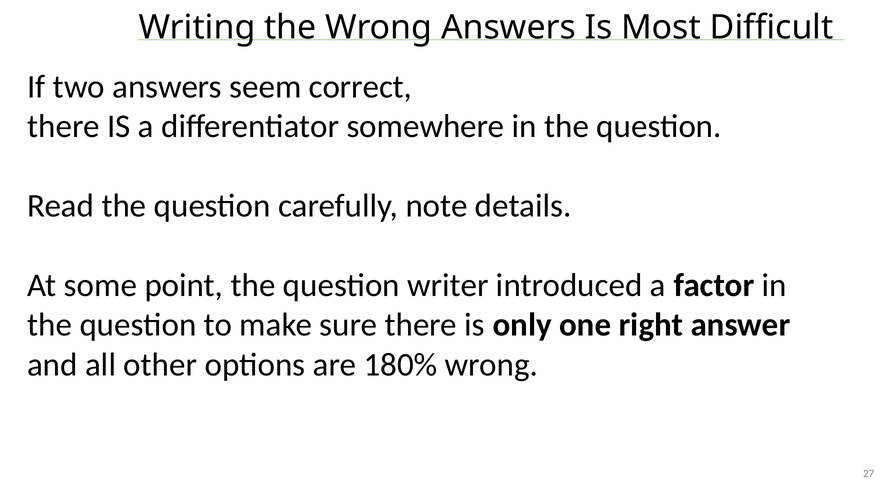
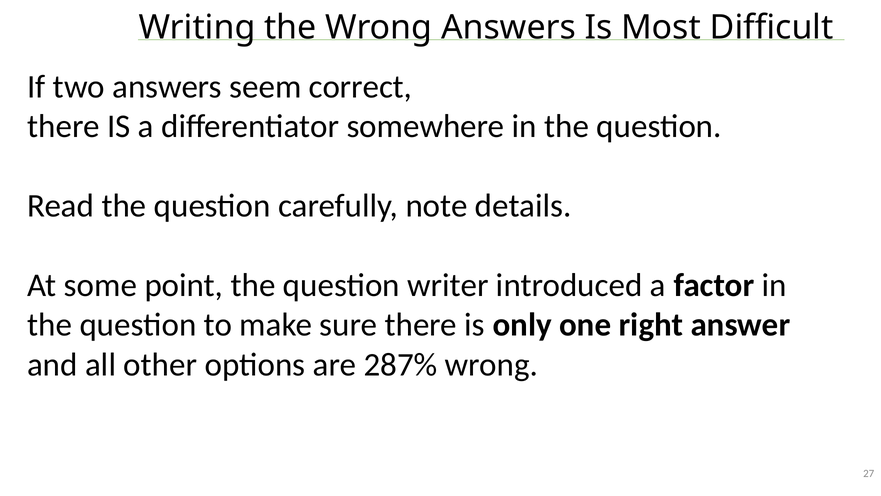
180%: 180% -> 287%
